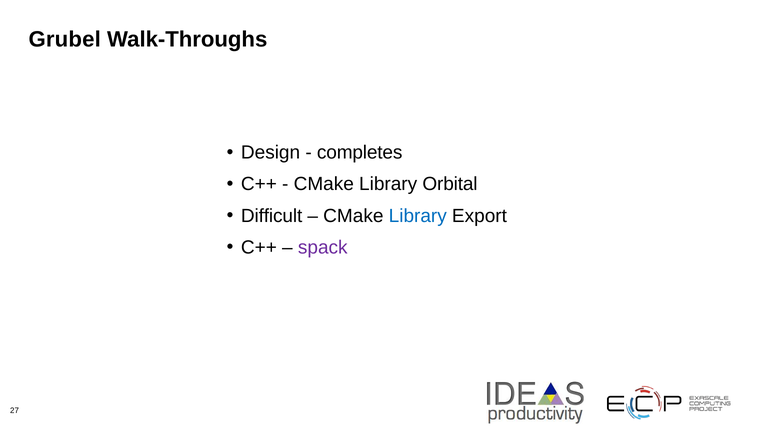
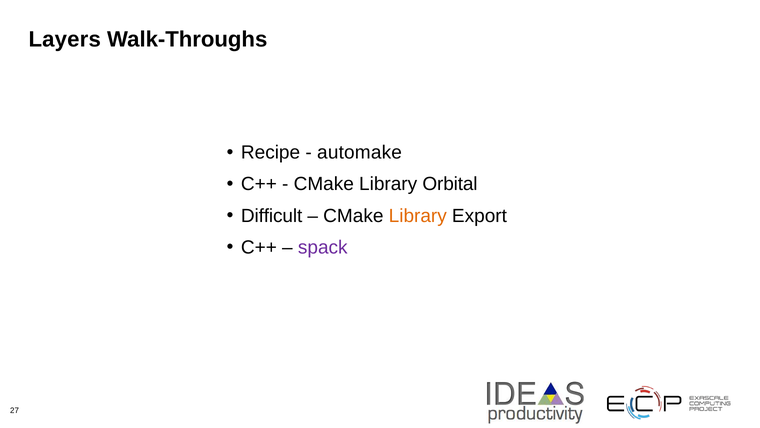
Grubel: Grubel -> Layers
Design: Design -> Recipe
completes: completes -> automake
Library at (418, 216) colour: blue -> orange
